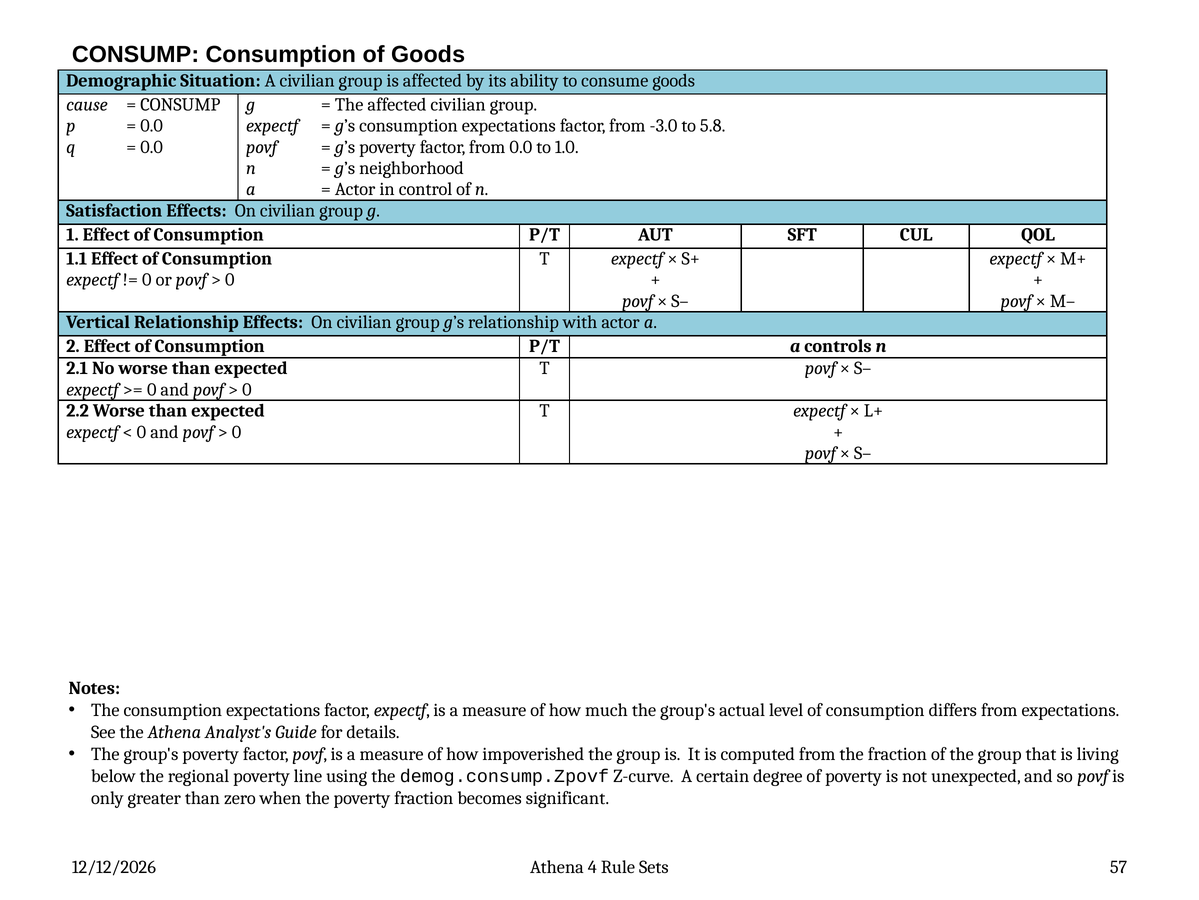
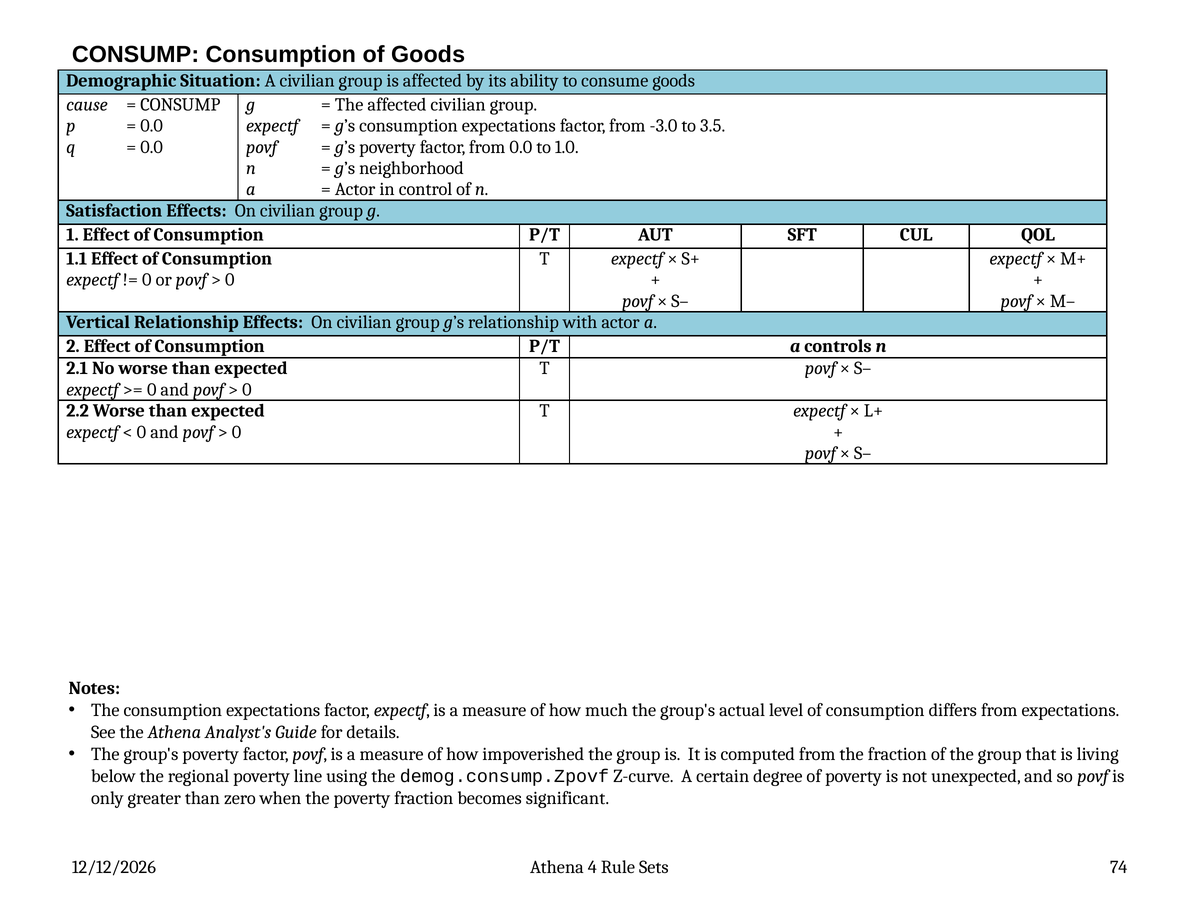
5.8: 5.8 -> 3.5
57: 57 -> 74
